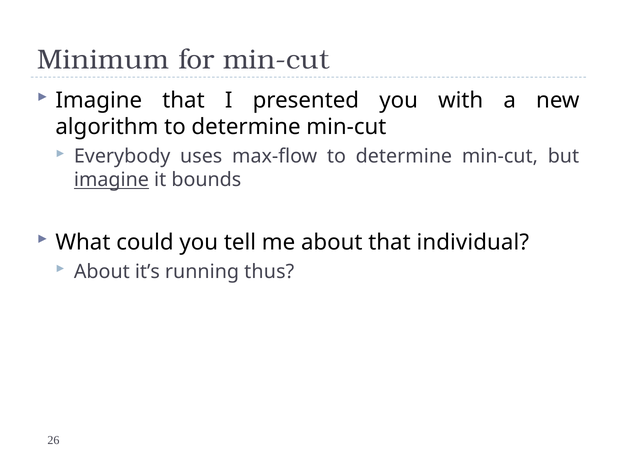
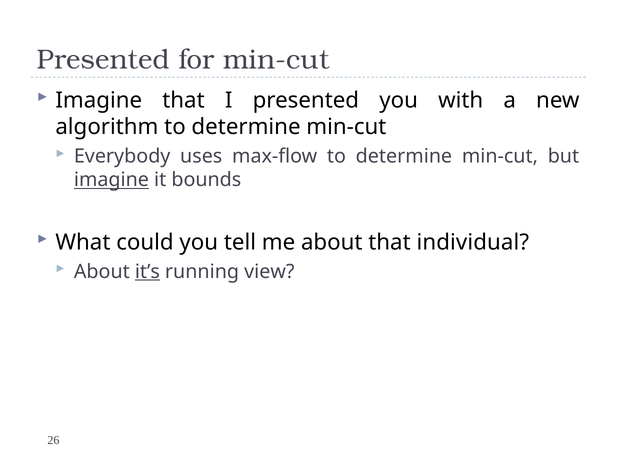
Minimum at (103, 60): Minimum -> Presented
it’s underline: none -> present
thus: thus -> view
